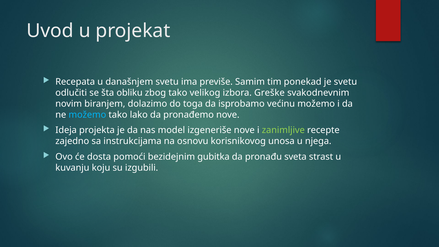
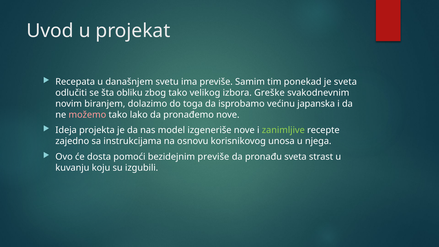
je svetu: svetu -> sveta
većinu možemo: možemo -> japanska
možemo at (87, 115) colour: light blue -> pink
bezidejnim gubitka: gubitka -> previše
